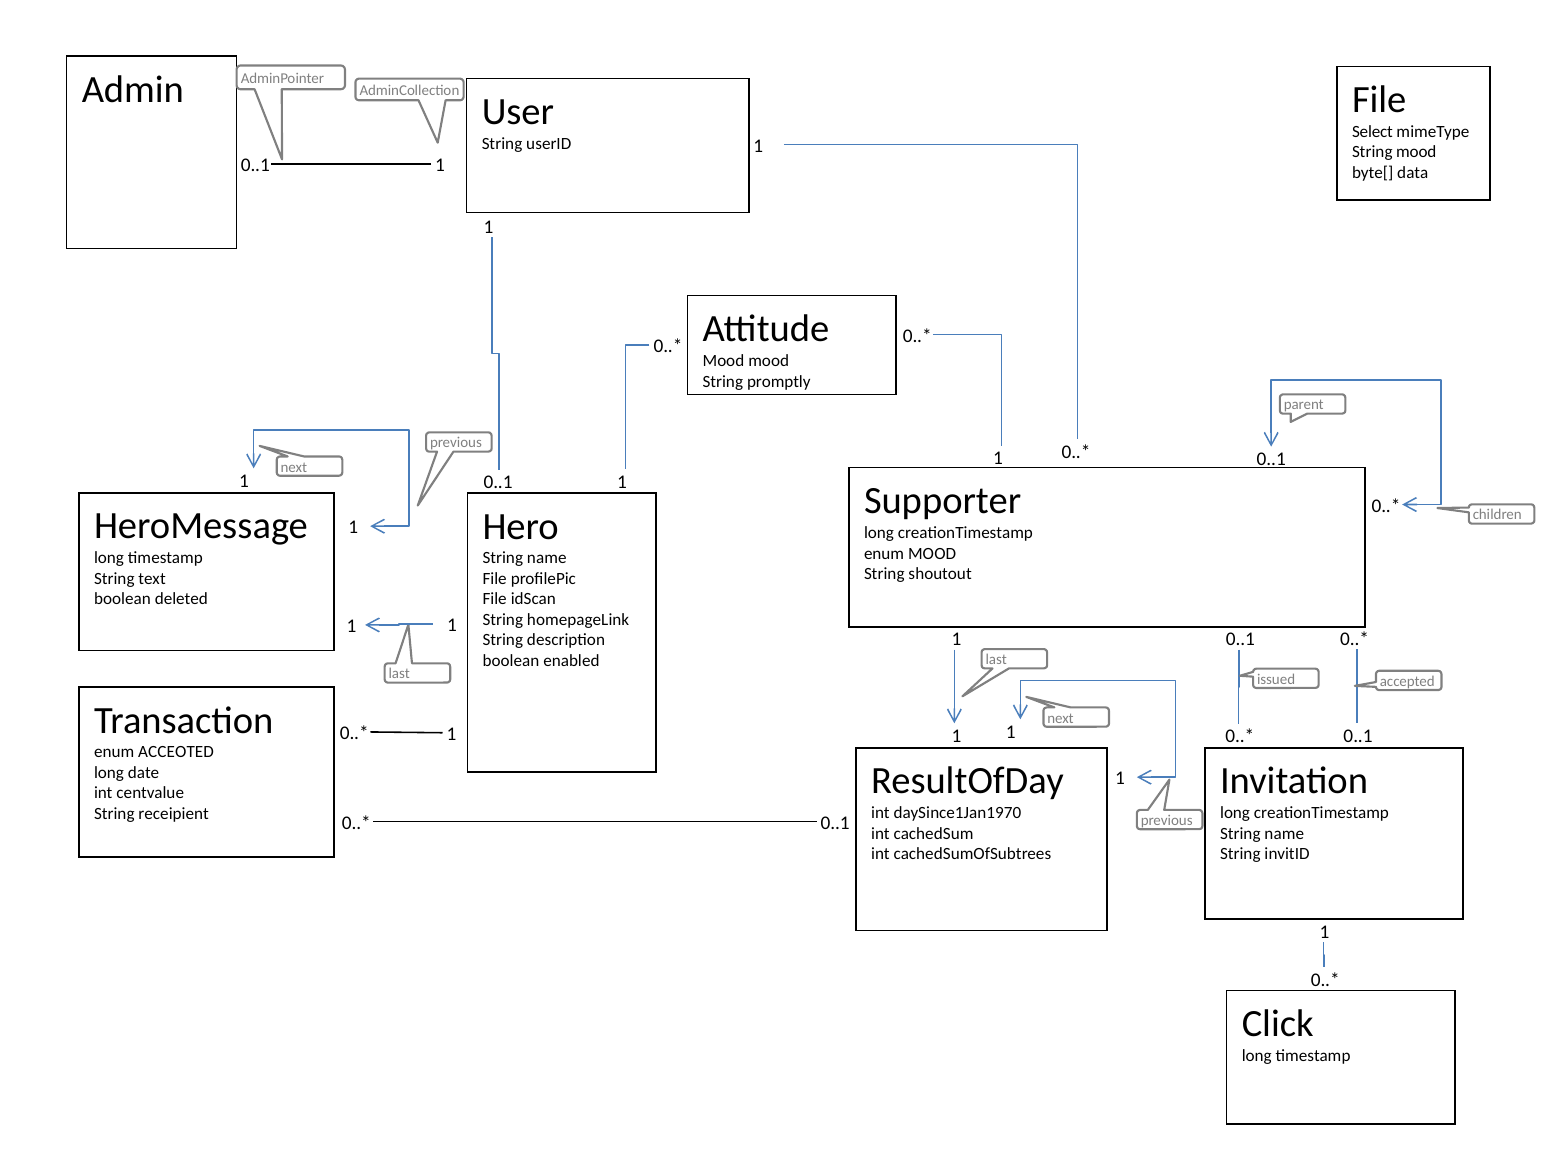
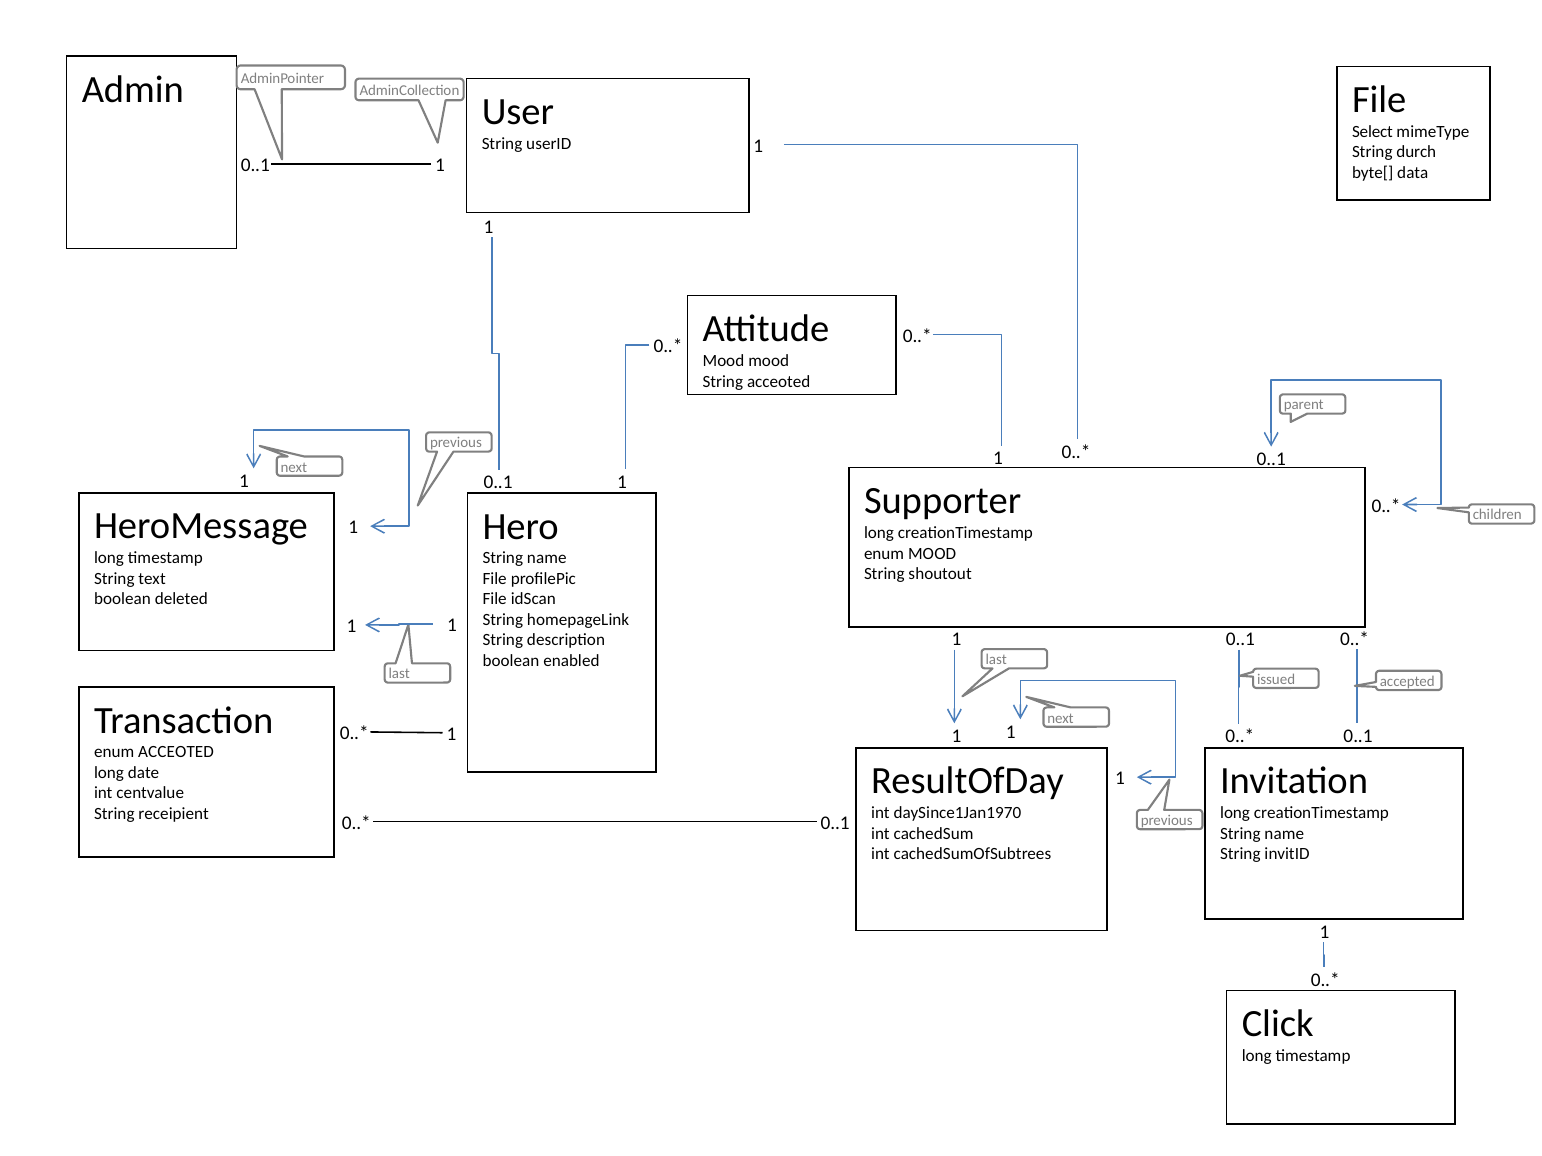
String mood: mood -> durch
String promptly: promptly -> acceoted
